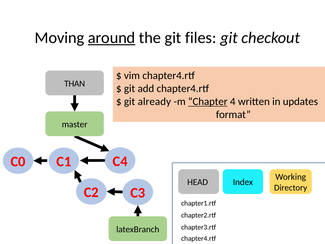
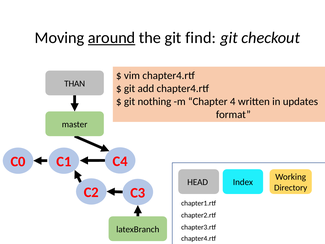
files: files -> find
already: already -> nothing
Chapter underline: present -> none
